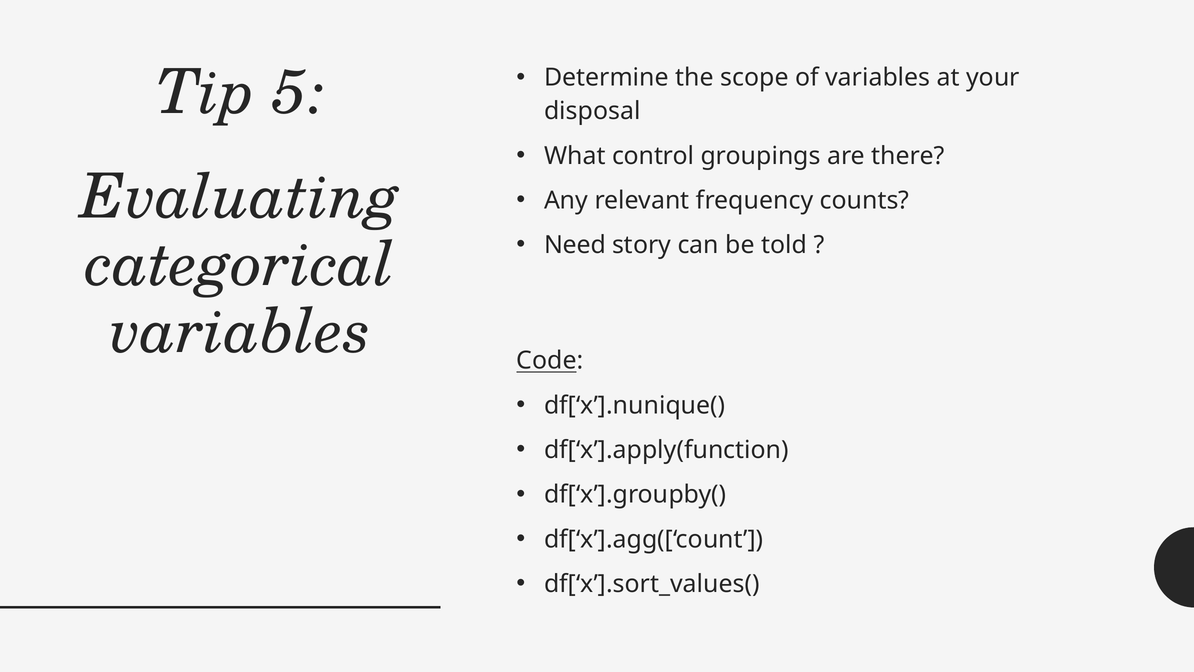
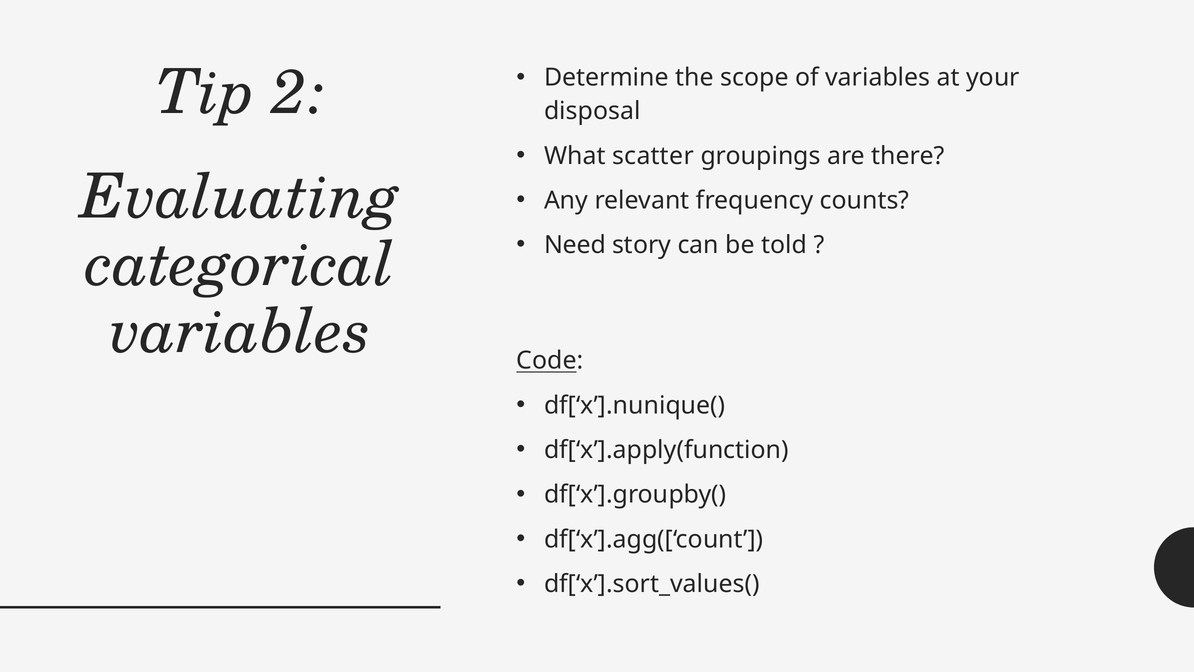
5: 5 -> 2
control: control -> scatter
